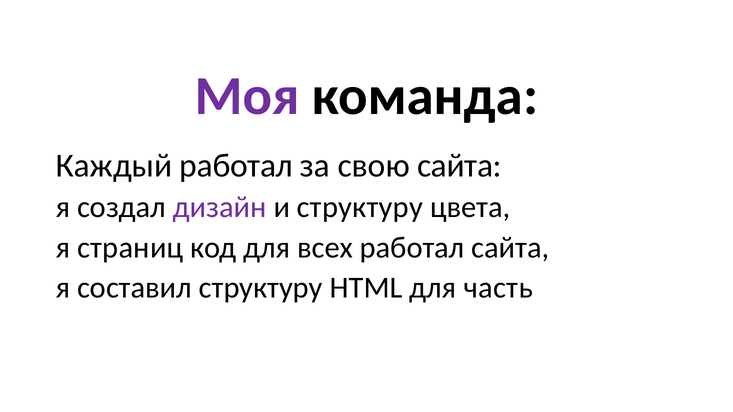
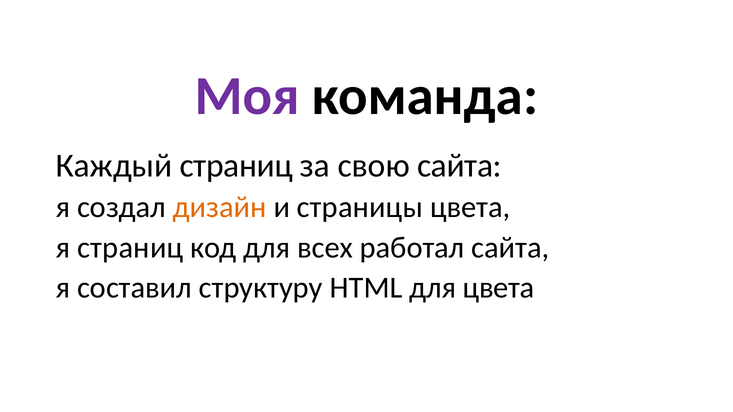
Каждый работал: работал -> страниц
дизайн colour: purple -> orange
и структуру: структуру -> страницы
для часть: часть -> цвета
